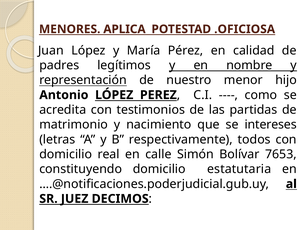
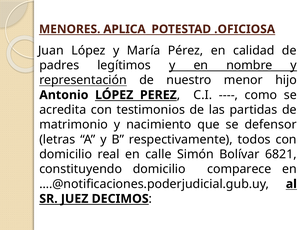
intereses: intereses -> defensor
7653: 7653 -> 6821
estatutaria: estatutaria -> comparece
